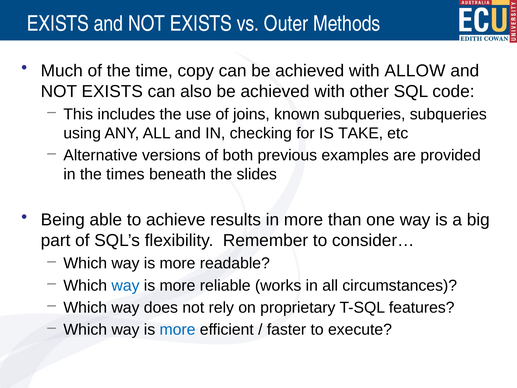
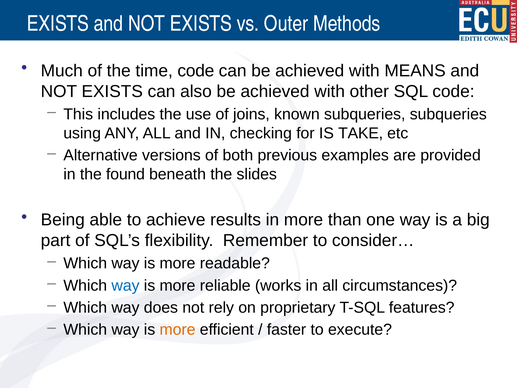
time copy: copy -> code
ALLOW: ALLOW -> MEANS
times: times -> found
more at (178, 330) colour: blue -> orange
